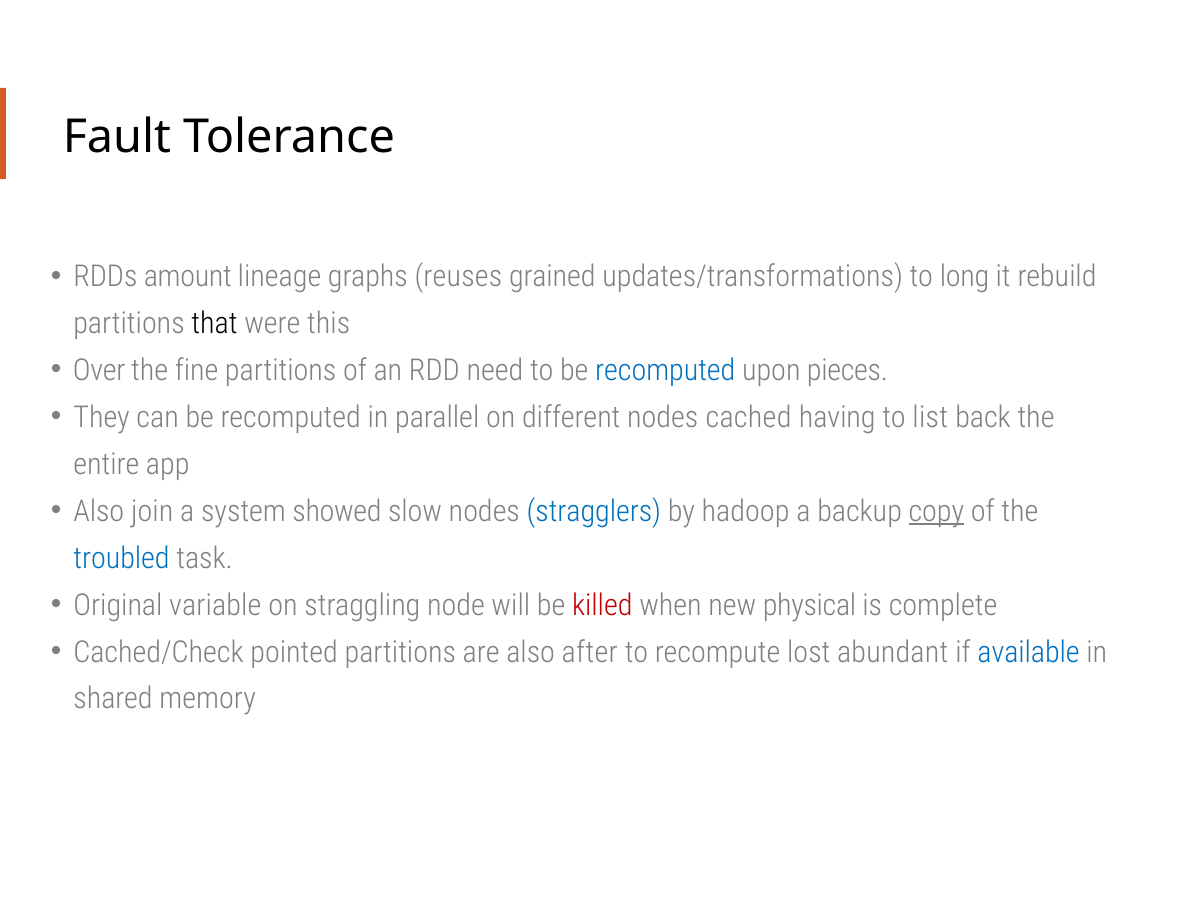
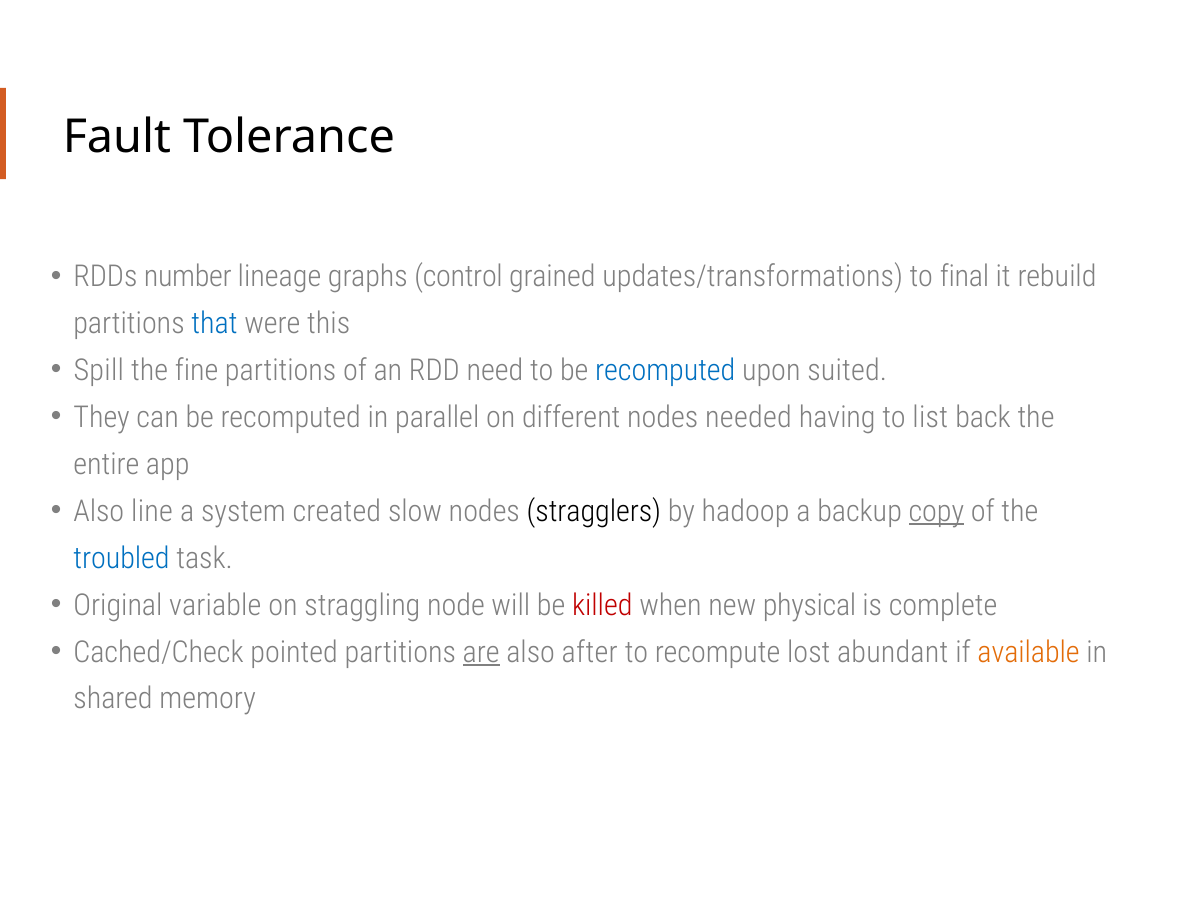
amount: amount -> number
reuses: reuses -> control
long: long -> final
that colour: black -> blue
Over: Over -> Spill
pieces: pieces -> suited
cached: cached -> needed
join: join -> line
showed: showed -> created
stragglers colour: blue -> black
are underline: none -> present
available colour: blue -> orange
